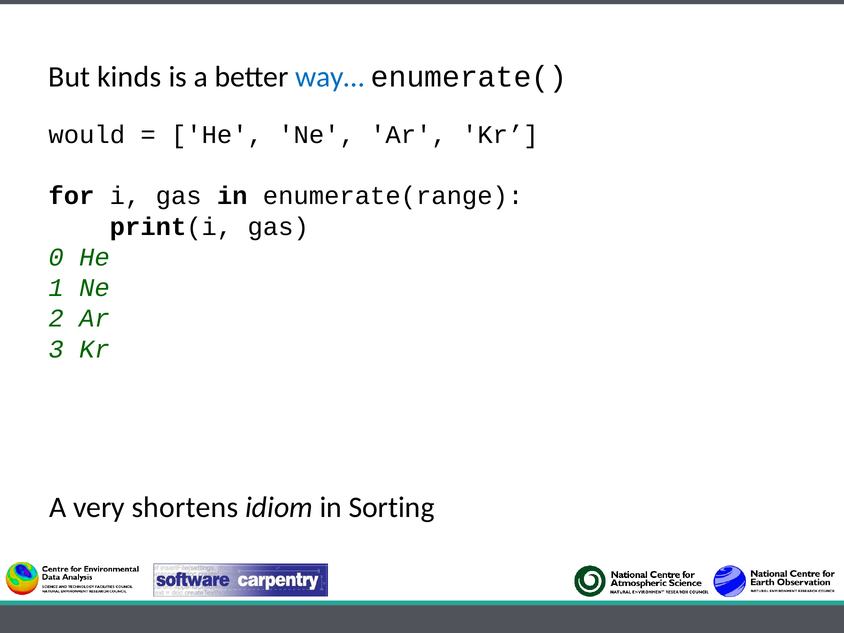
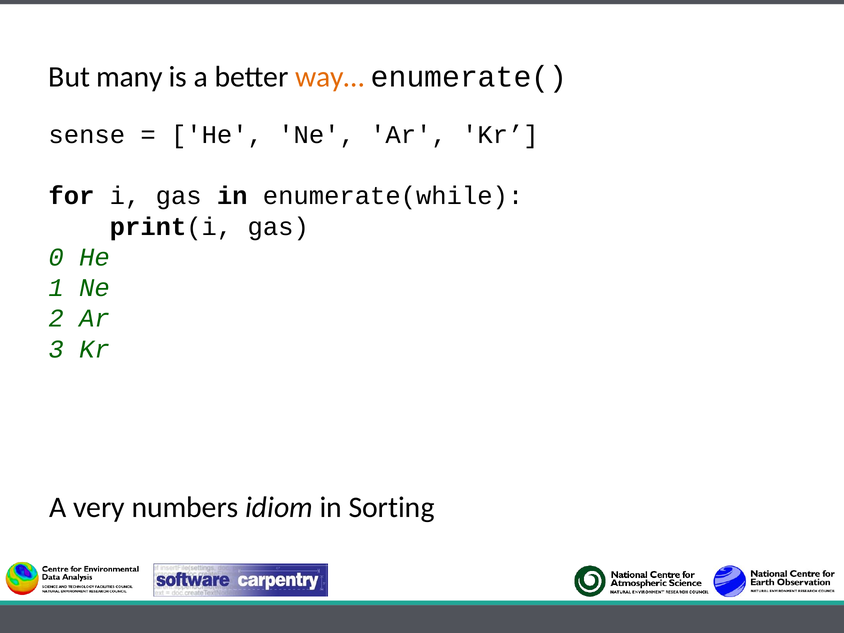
kinds: kinds -> many
way… colour: blue -> orange
would: would -> sense
enumerate(range: enumerate(range -> enumerate(while
shortens: shortens -> numbers
